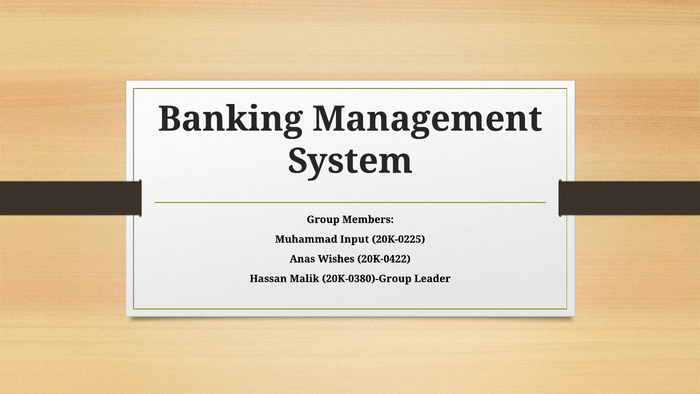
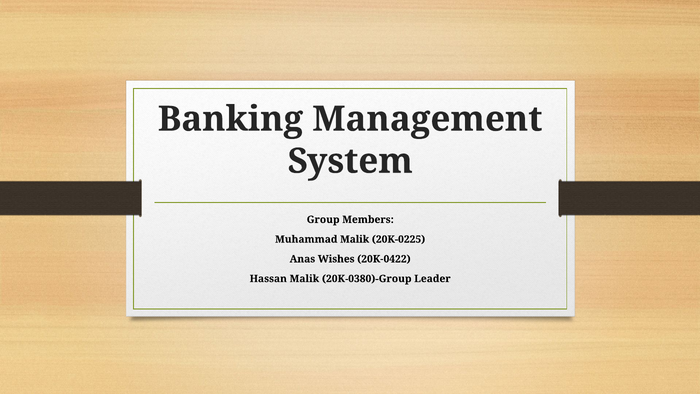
Muhammad Input: Input -> Malik
